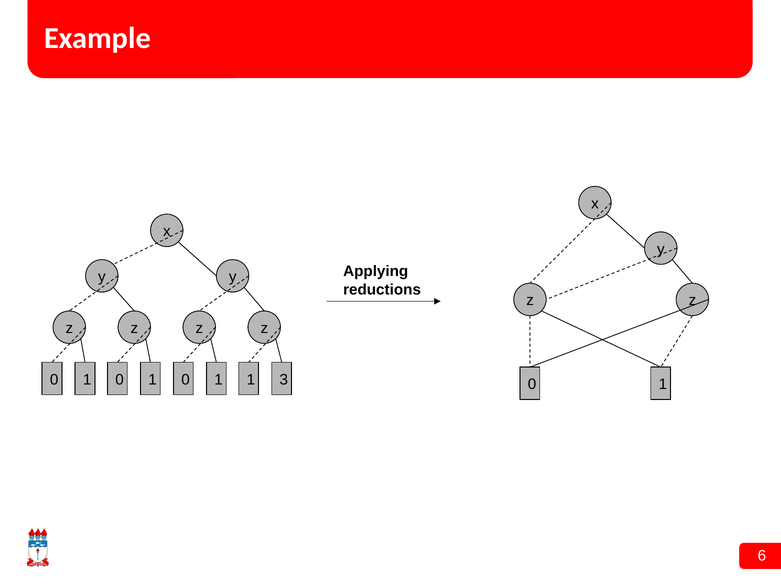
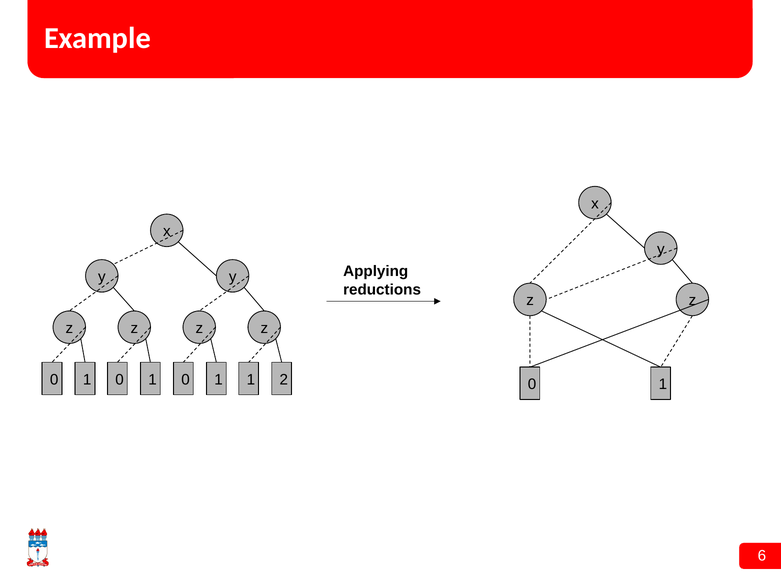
3: 3 -> 2
